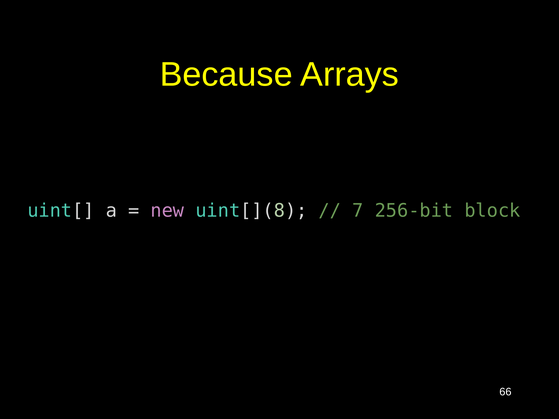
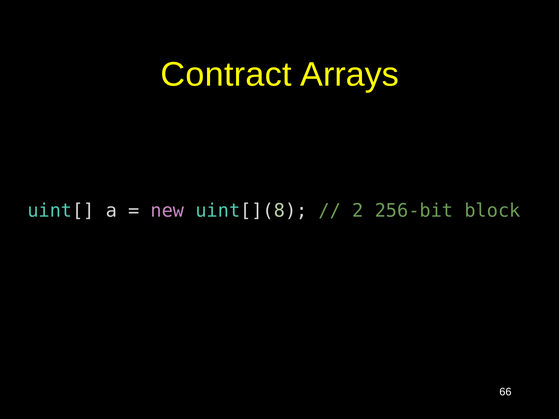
Because: Because -> Contract
7: 7 -> 2
